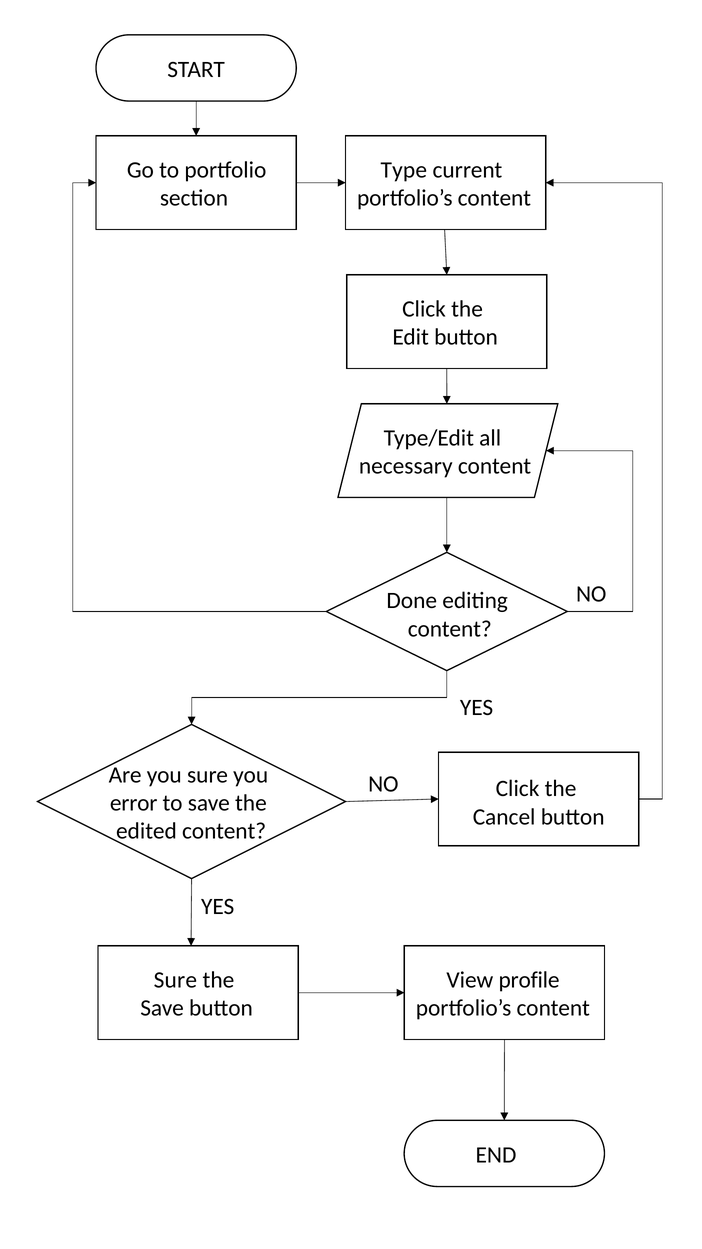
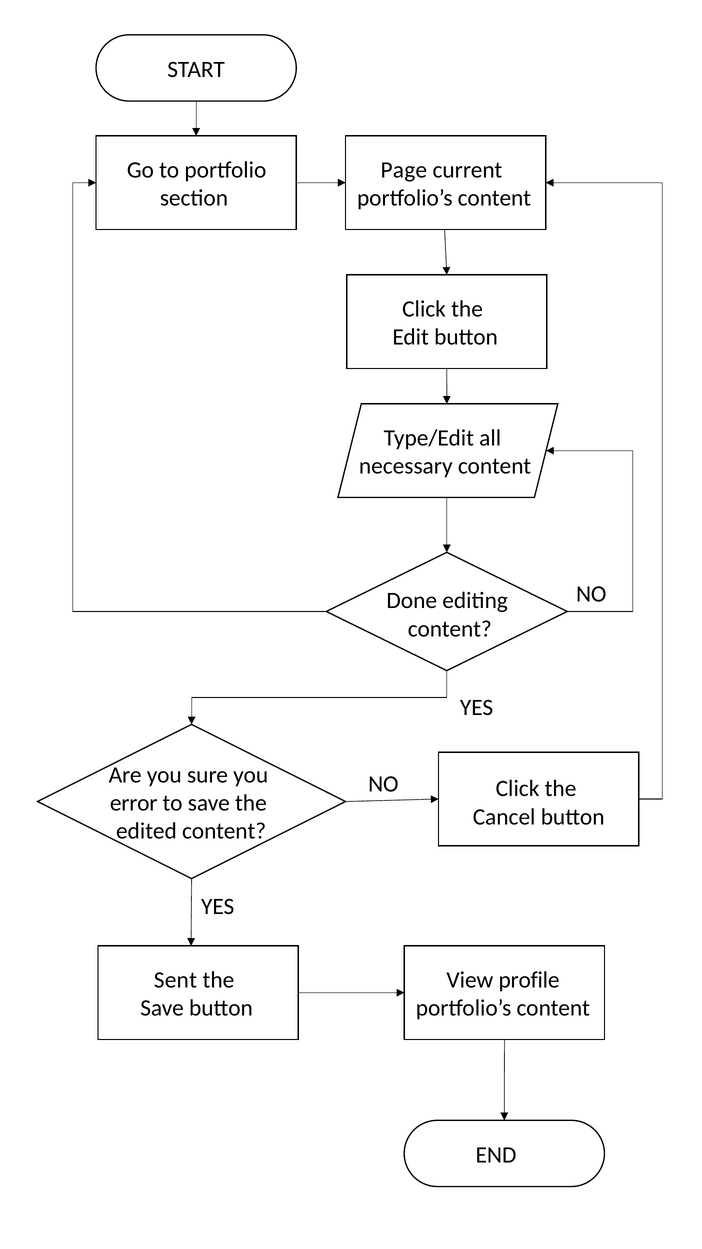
Type: Type -> Page
Sure at (175, 979): Sure -> Sent
